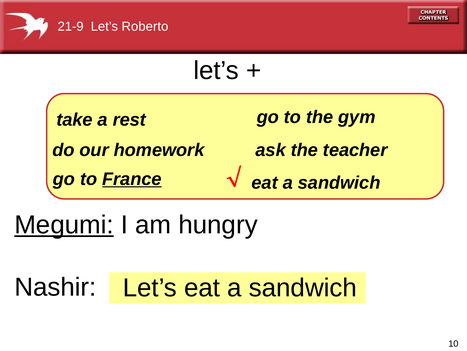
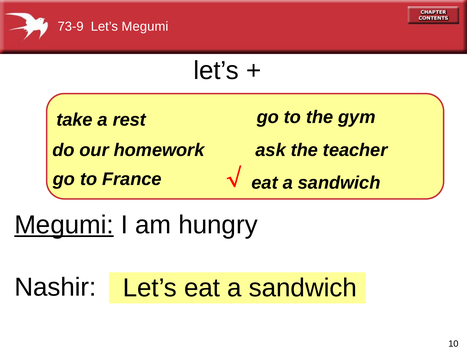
21-9: 21-9 -> 73-9
Let’s Roberto: Roberto -> Megumi
France underline: present -> none
